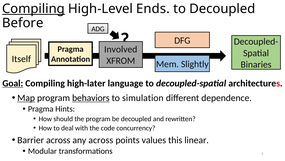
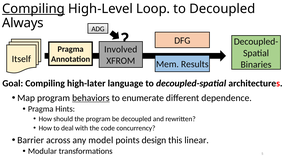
Ends: Ends -> Loop
Before: Before -> Always
Slightly: Slightly -> Results
Goal underline: present -> none
Map underline: present -> none
simulation: simulation -> enumerate
any across: across -> model
values: values -> design
